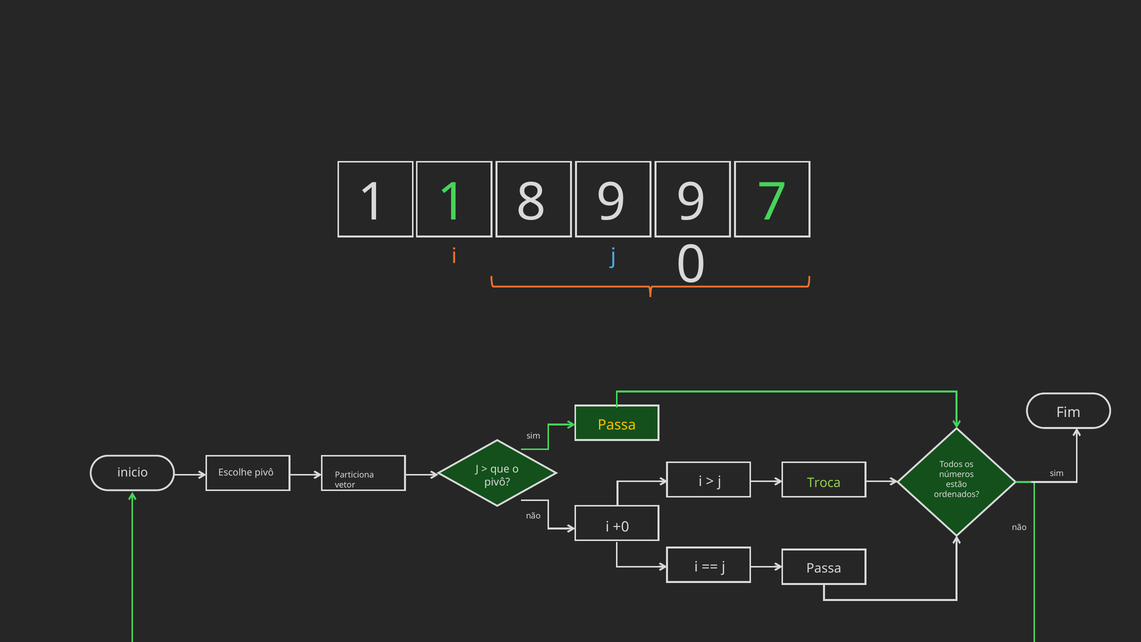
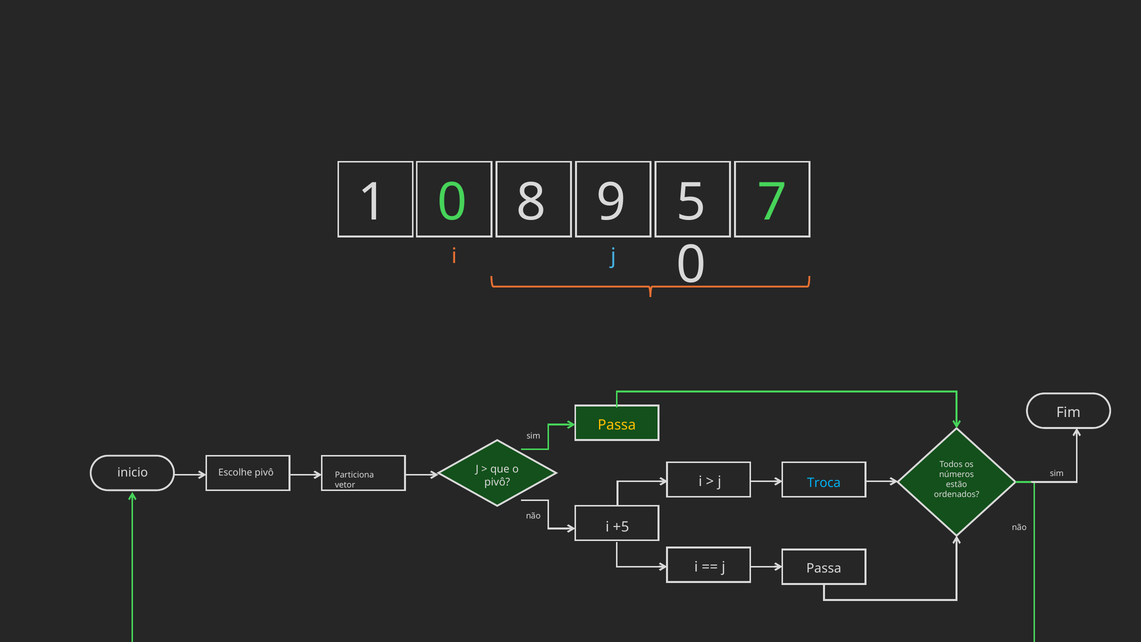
1 1: 1 -> 0
9 9: 9 -> 5
Troca colour: light green -> light blue
+0: +0 -> +5
